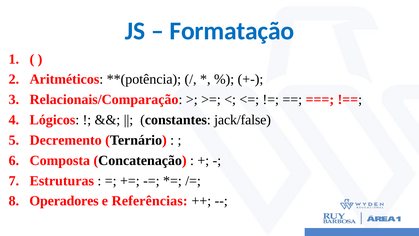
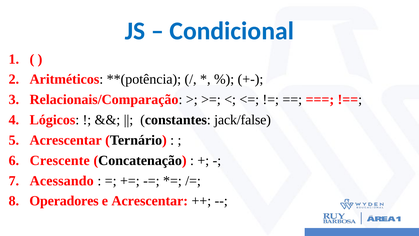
Formatação: Formatação -> Condicional
Decremento at (66, 140): Decremento -> Acrescentar
Composta: Composta -> Crescente
Estruturas: Estruturas -> Acessando
e Referências: Referências -> Acrescentar
